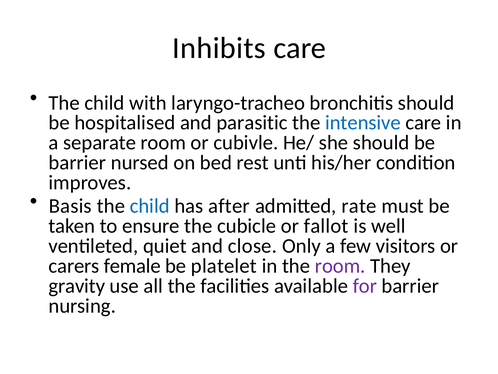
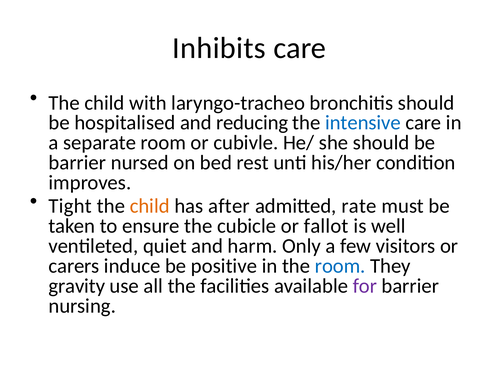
parasitic: parasitic -> reducing
Basis: Basis -> Tight
child at (150, 206) colour: blue -> orange
close: close -> harm
female: female -> induce
platelet: platelet -> positive
room at (340, 266) colour: purple -> blue
